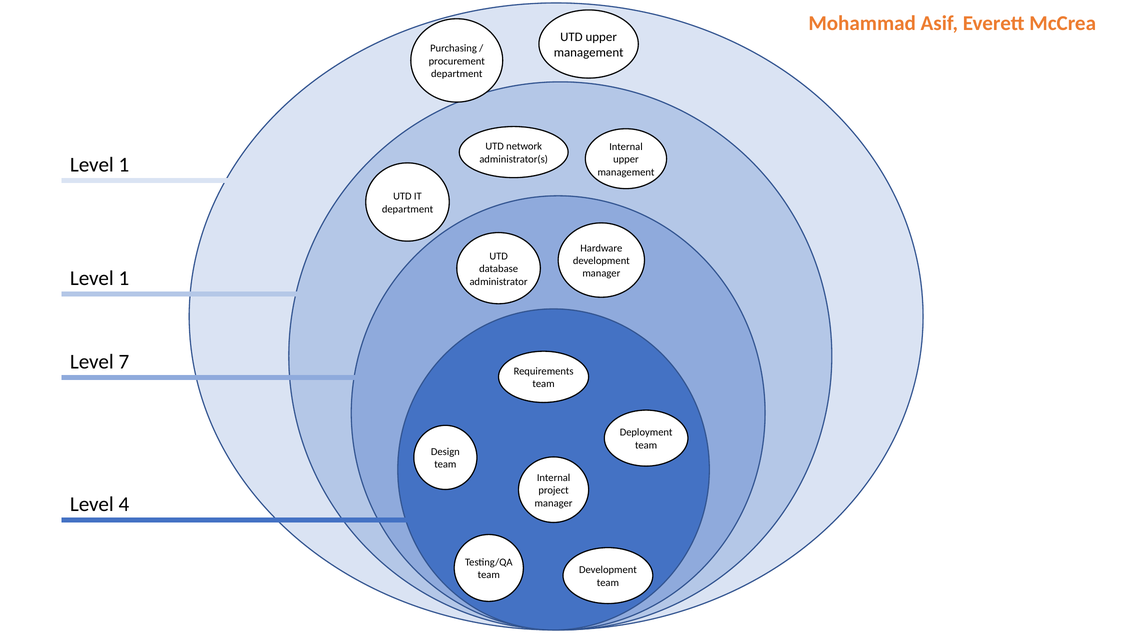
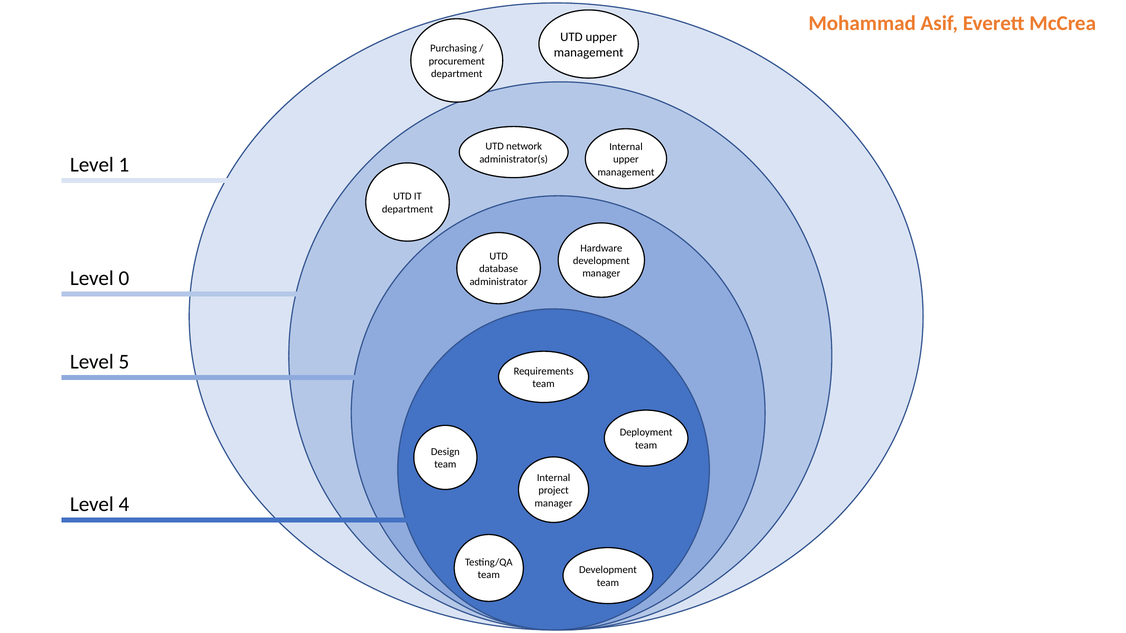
1 at (124, 278): 1 -> 0
7: 7 -> 5
